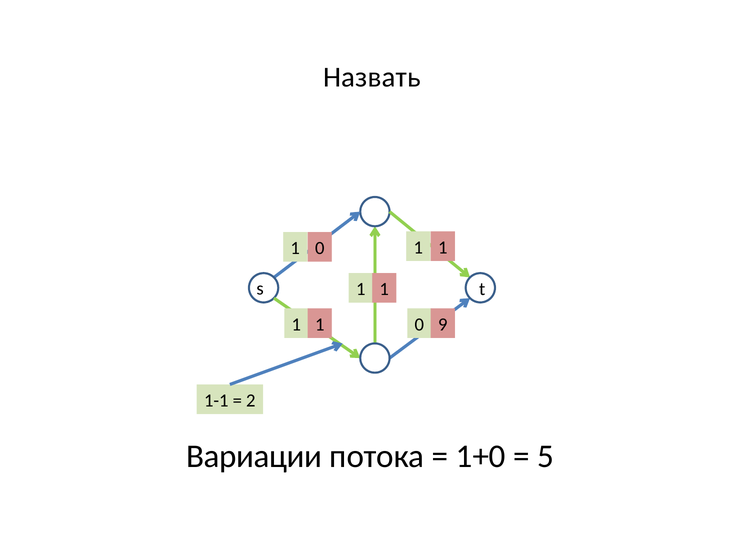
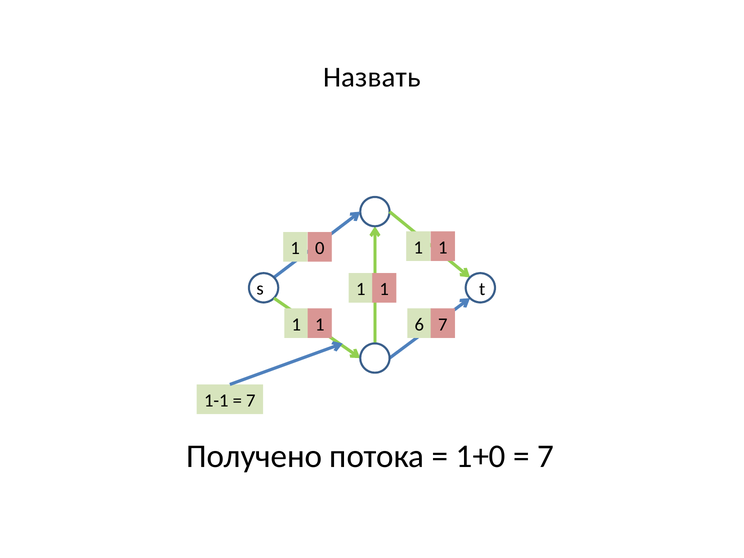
0 at (419, 324): 0 -> 6
1 9: 9 -> 7
2 at (251, 401): 2 -> 7
Вариации: Вариации -> Получено
5 at (546, 456): 5 -> 7
